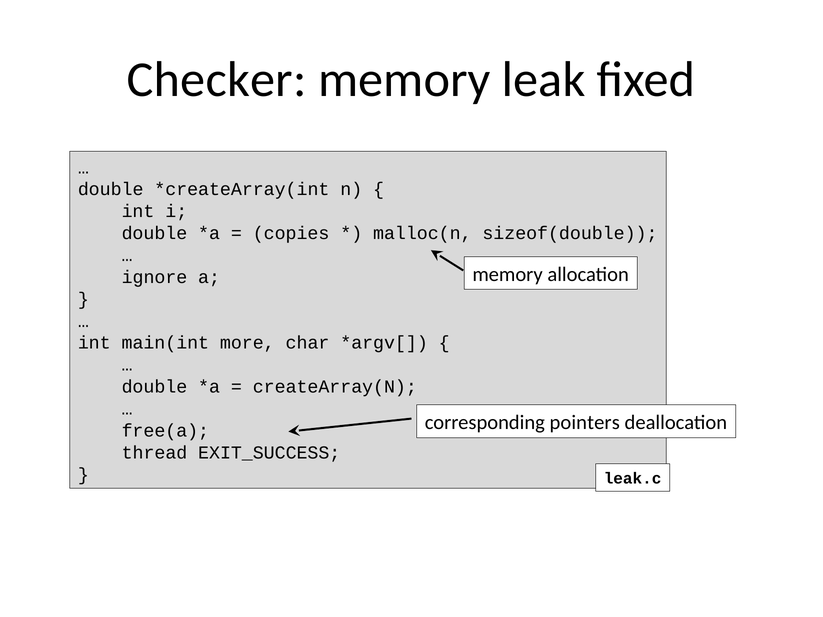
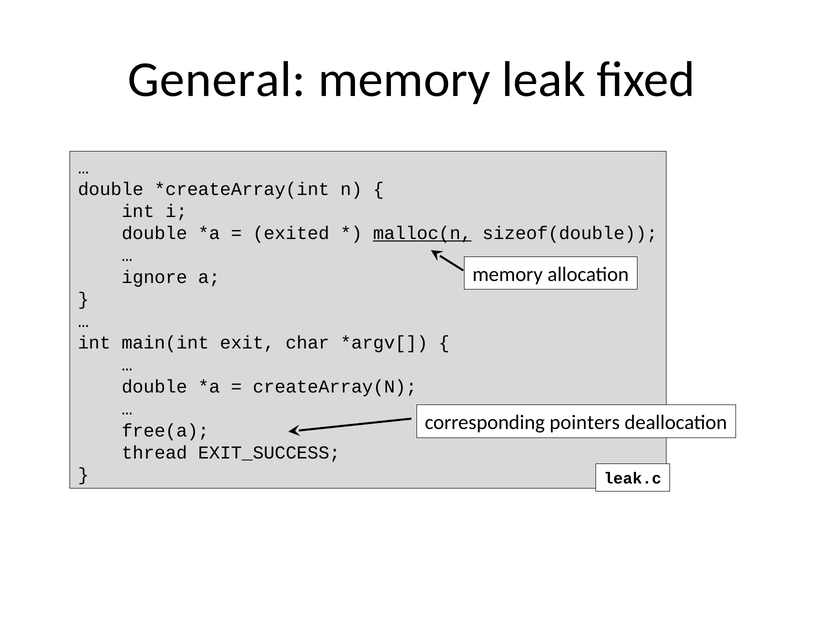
Checker: Checker -> General
copies: copies -> exited
malloc(n underline: none -> present
more: more -> exit
